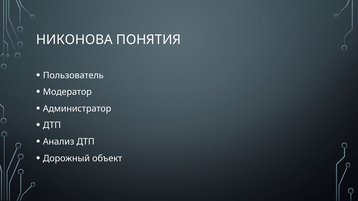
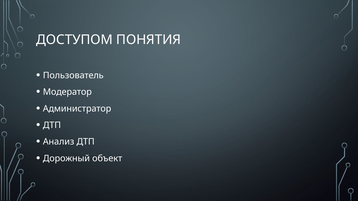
НИКОНОВА: НИКОНОВА -> ДОСТУПОМ
